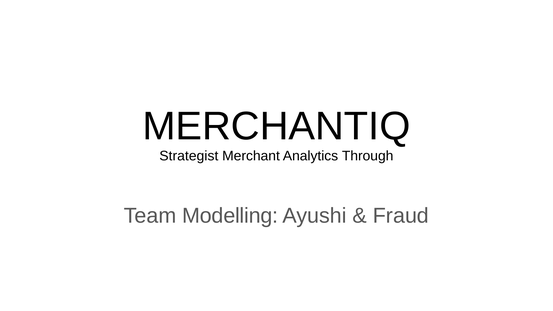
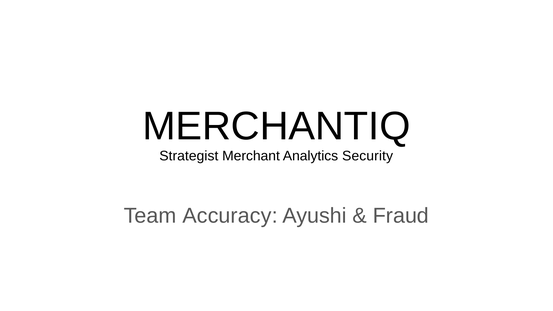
Through: Through -> Security
Modelling: Modelling -> Accuracy
